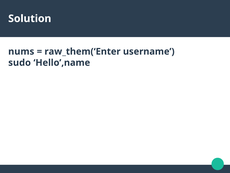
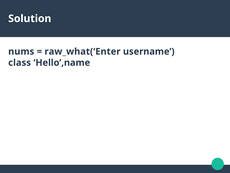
raw_them(‘Enter: raw_them(‘Enter -> raw_what(‘Enter
sudo: sudo -> class
